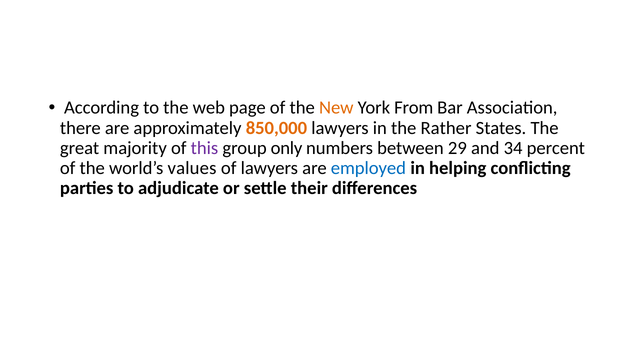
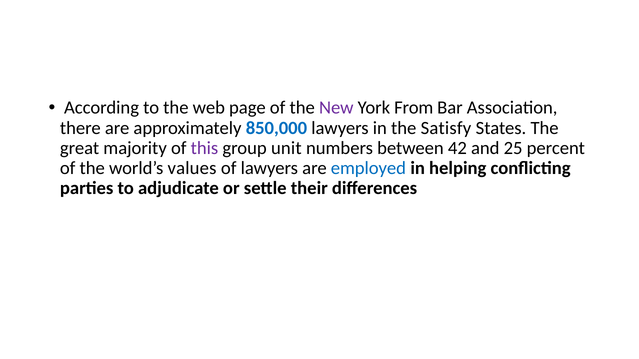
New colour: orange -> purple
850,000 colour: orange -> blue
Rather: Rather -> Satisfy
only: only -> unit
29: 29 -> 42
34: 34 -> 25
